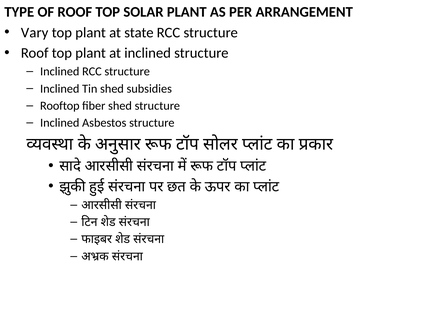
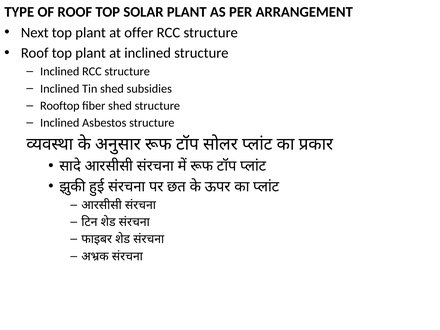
Vary: Vary -> Next
state: state -> offer
